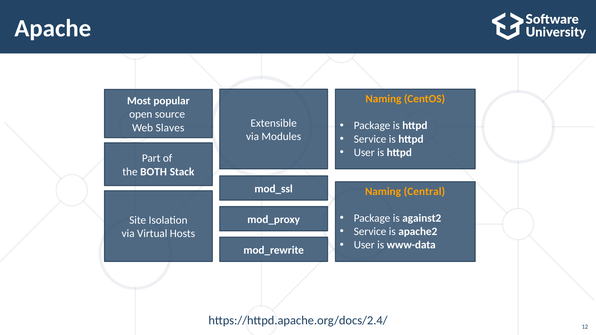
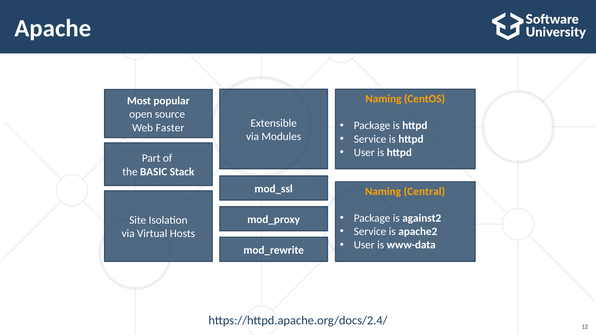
Slaves: Slaves -> Faster
BOTH: BOTH -> BASIC
